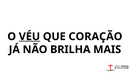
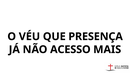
VÉU underline: present -> none
CORAÇÃO: CORAÇÃO -> PRESENÇA
BRILHA: BRILHA -> ACESSO
